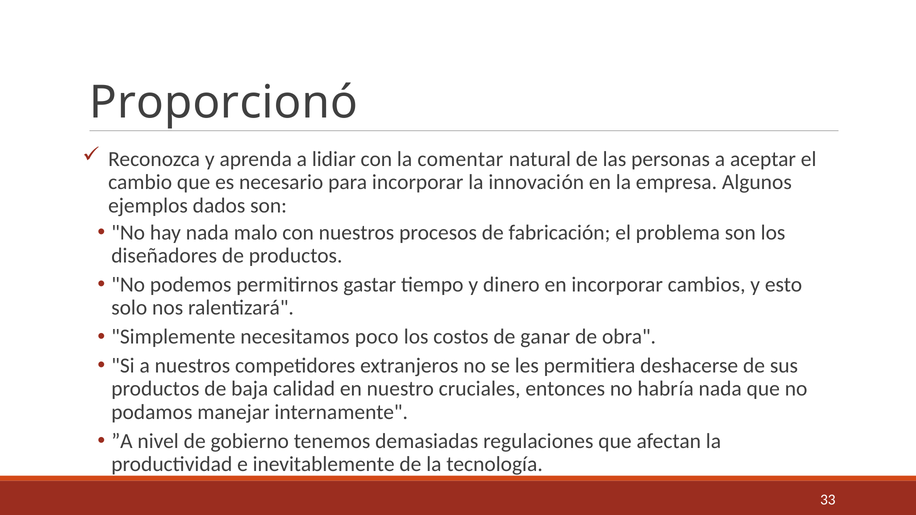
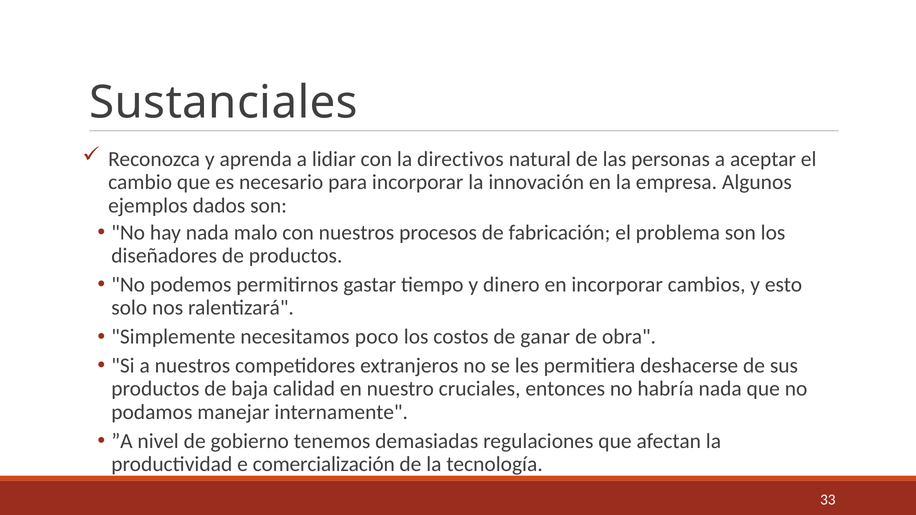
Proporcionó: Proporcionó -> Sustanciales
comentar: comentar -> directivos
inevitablemente: inevitablemente -> comercialización
